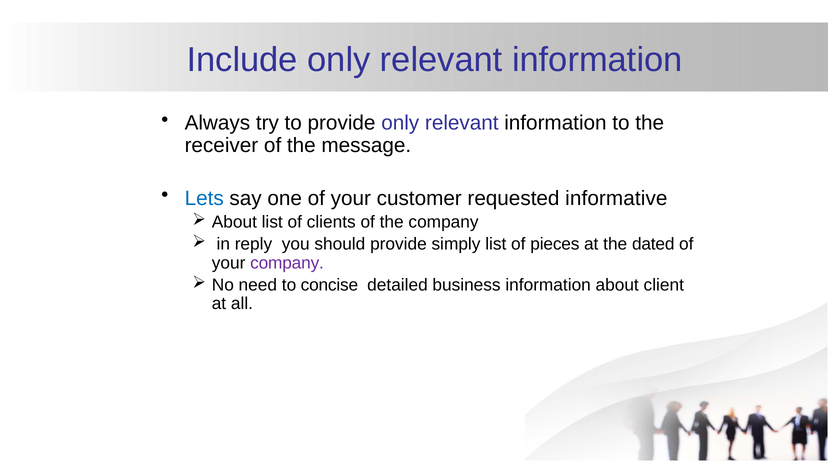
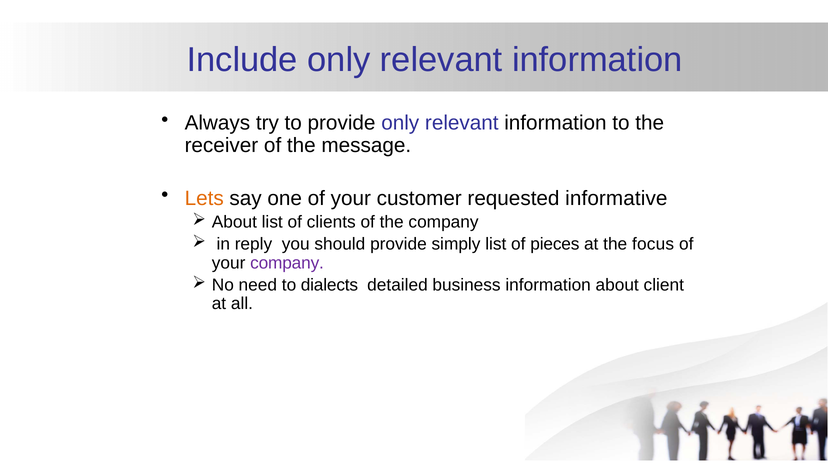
Lets colour: blue -> orange
dated: dated -> focus
concise: concise -> dialects
